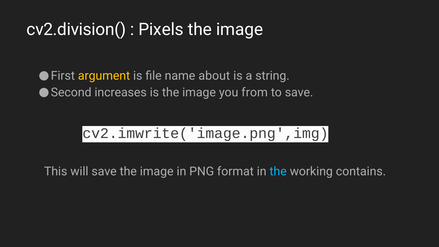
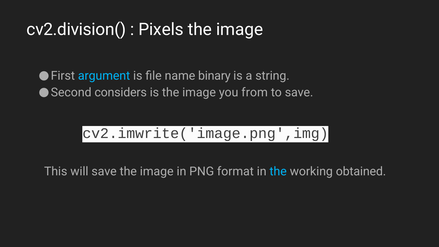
argument colour: yellow -> light blue
about: about -> binary
increases: increases -> considers
contains: contains -> obtained
